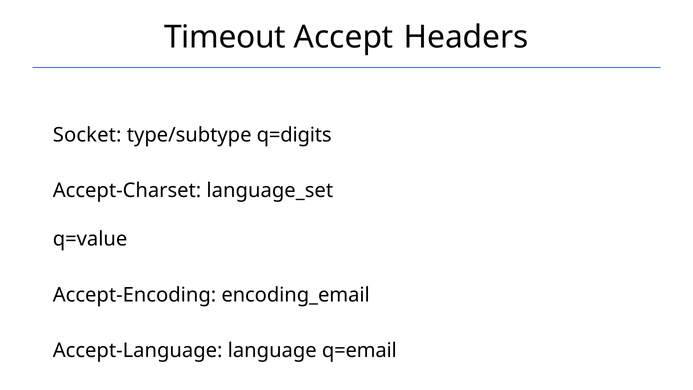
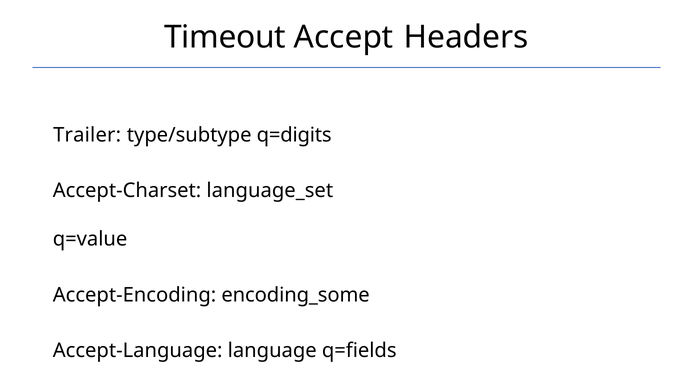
Socket: Socket -> Trailer
encoding_email: encoding_email -> encoding_some
q=email: q=email -> q=fields
